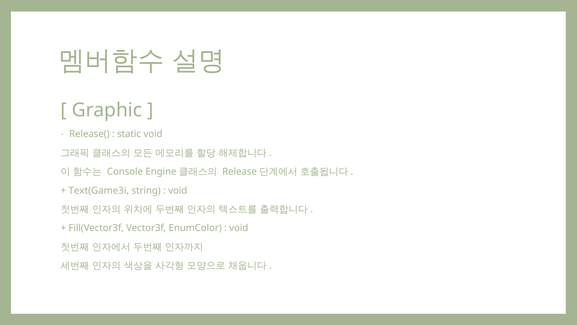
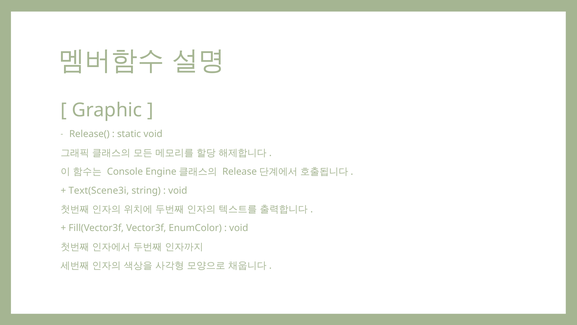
Text(Game3i: Text(Game3i -> Text(Scene3i
